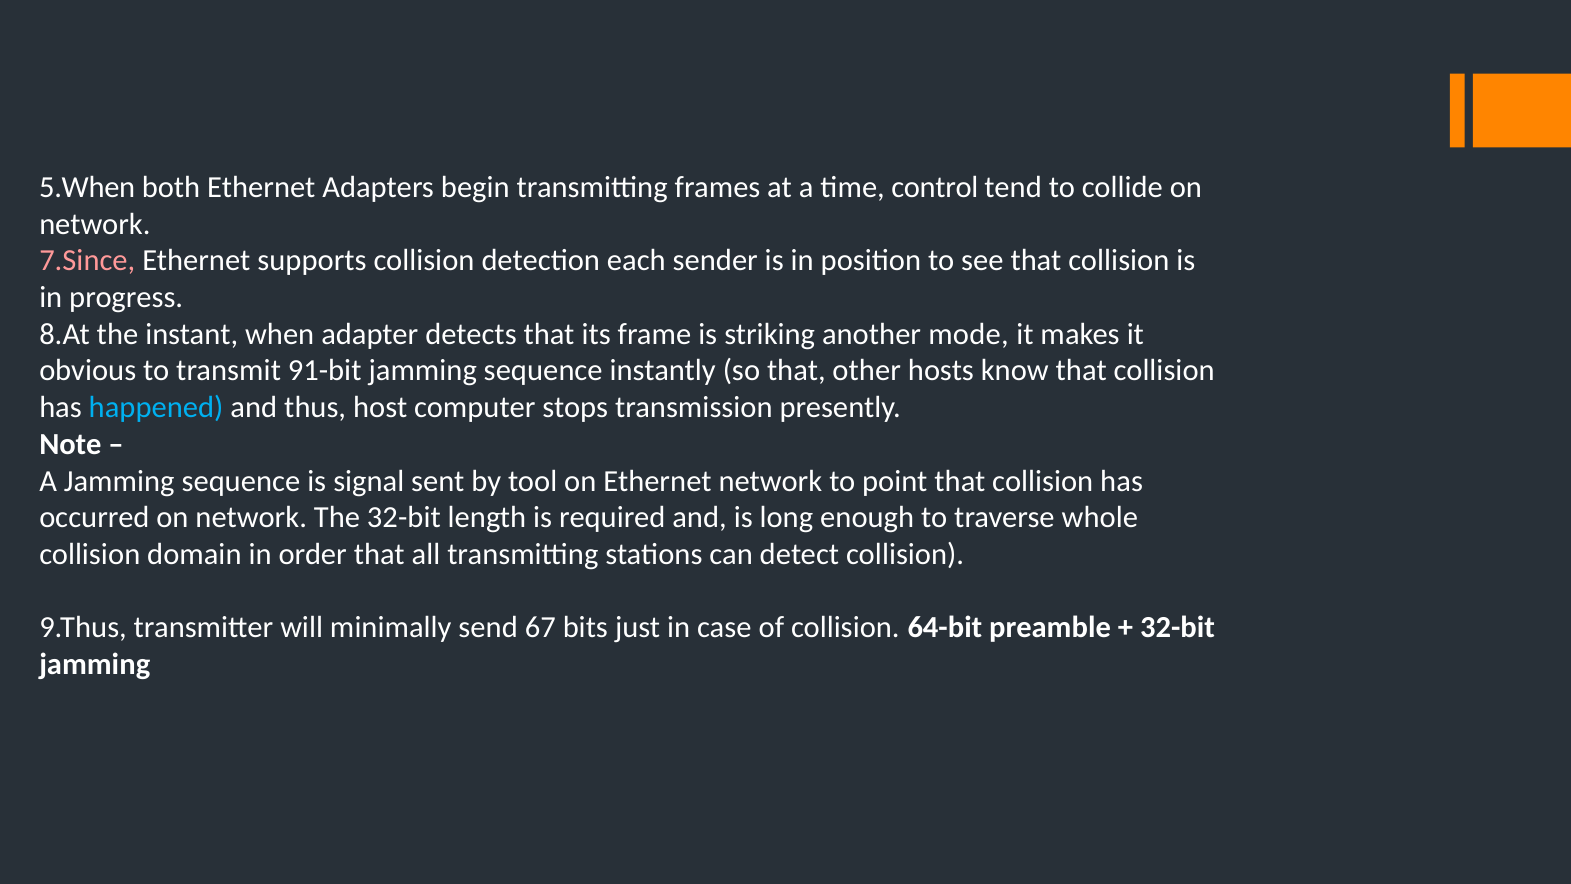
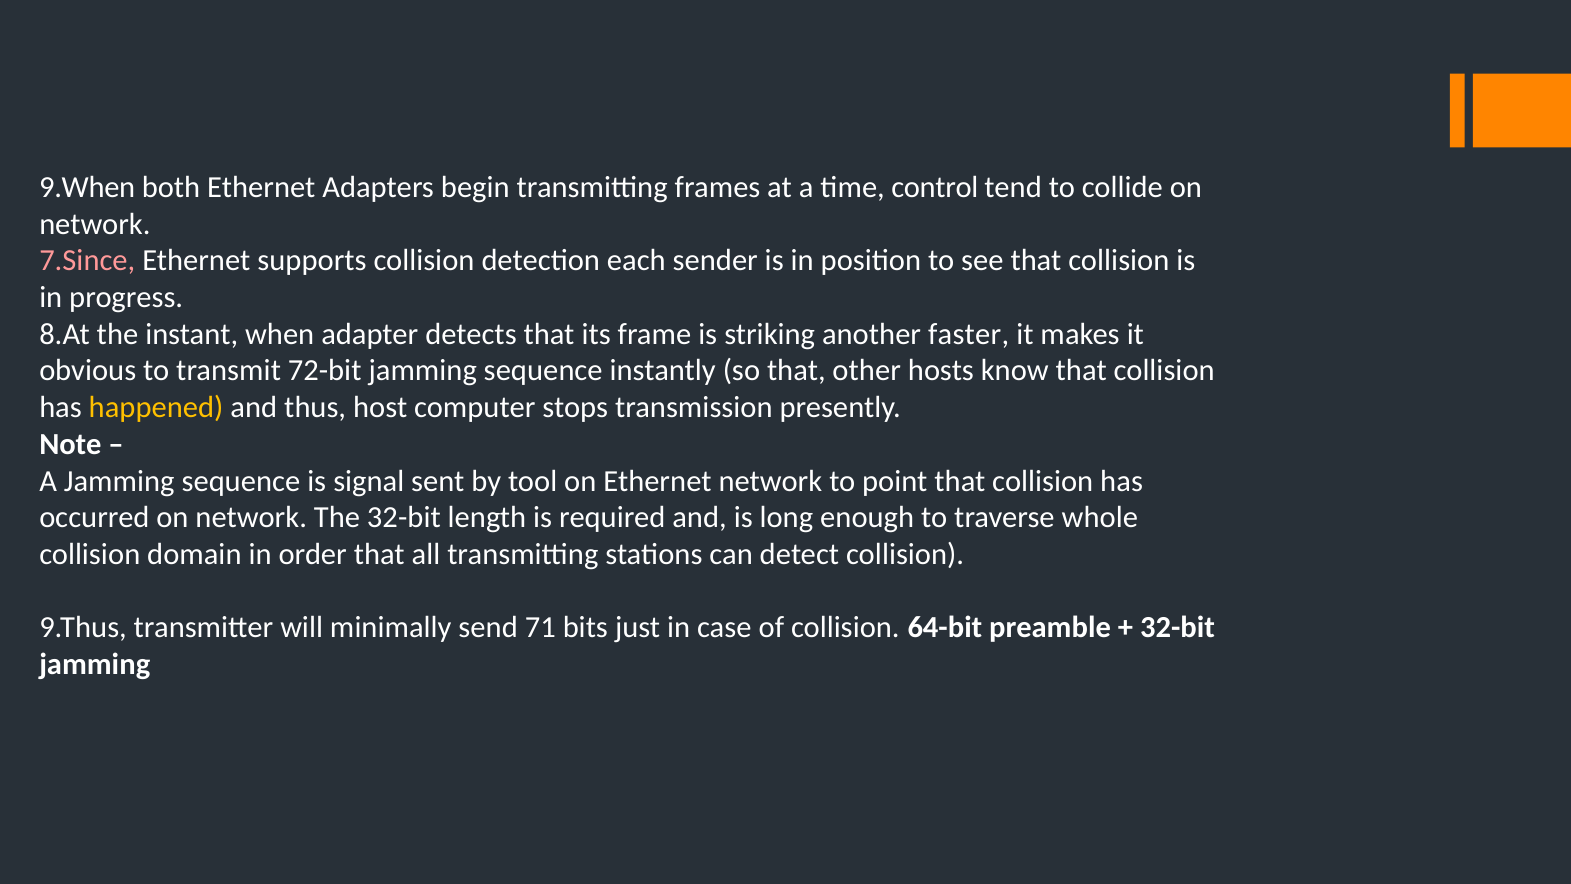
5.When: 5.When -> 9.When
mode: mode -> faster
91-bit: 91-bit -> 72-bit
happened colour: light blue -> yellow
67: 67 -> 71
